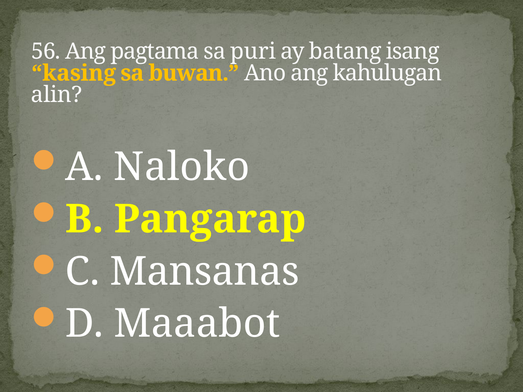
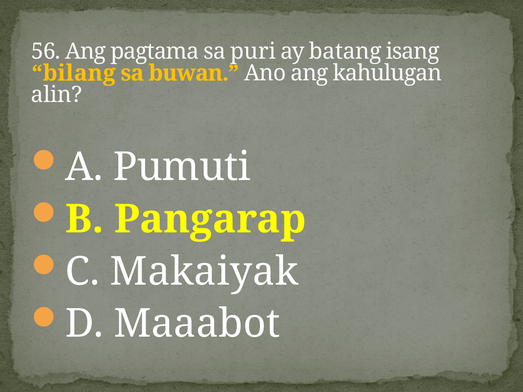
kasing: kasing -> bilang
Naloko: Naloko -> Pumuti
Mansanas: Mansanas -> Makaiyak
